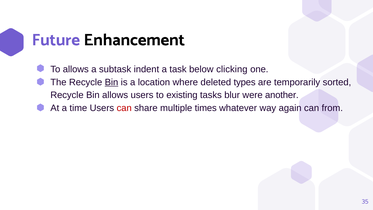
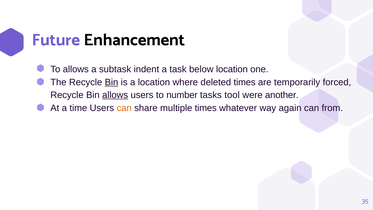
below clicking: clicking -> location
deleted types: types -> times
sorted: sorted -> forced
allows at (115, 95) underline: none -> present
existing: existing -> number
blur: blur -> tool
can at (124, 108) colour: red -> orange
